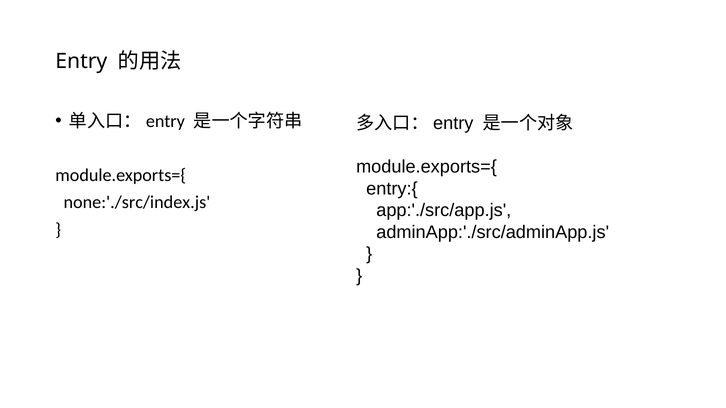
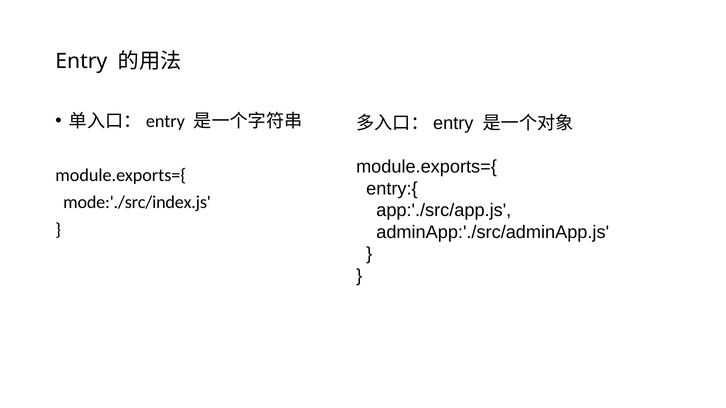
none:'./src/index.js: none:'./src/index.js -> mode:'./src/index.js
